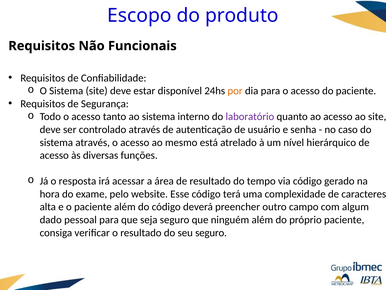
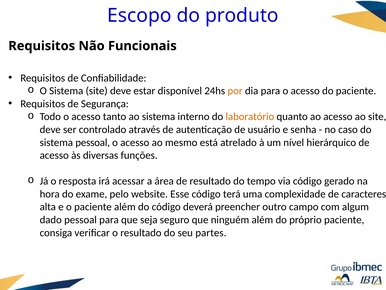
laboratório colour: purple -> orange
sistema através: através -> pessoal
seu seguro: seguro -> partes
